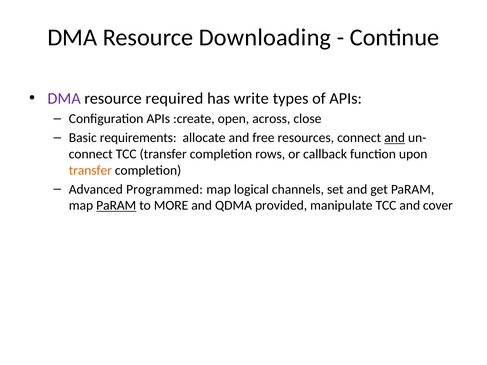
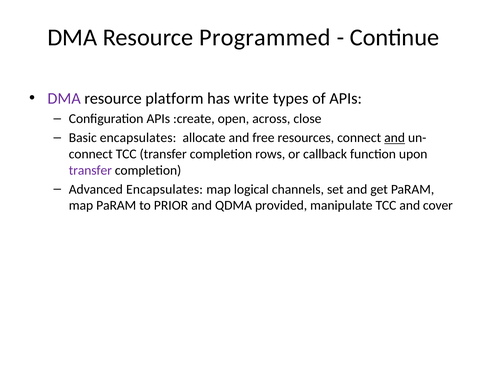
Downloading: Downloading -> Programmed
required: required -> platform
Basic requirements: requirements -> encapsulates
transfer at (90, 170) colour: orange -> purple
Advanced Programmed: Programmed -> Encapsulates
PaRAM at (116, 206) underline: present -> none
MORE: MORE -> PRIOR
